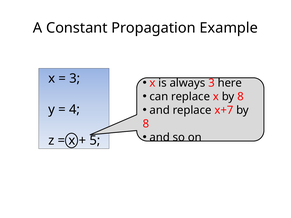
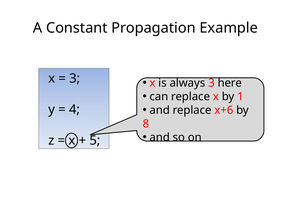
x by 8: 8 -> 1
x+7: x+7 -> x+6
